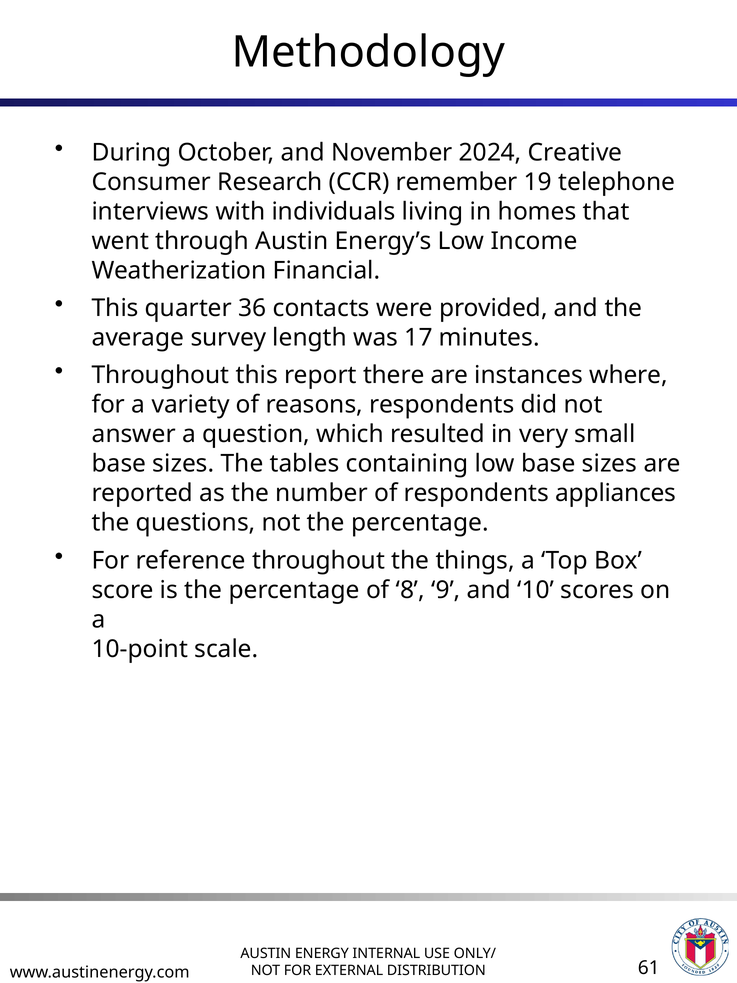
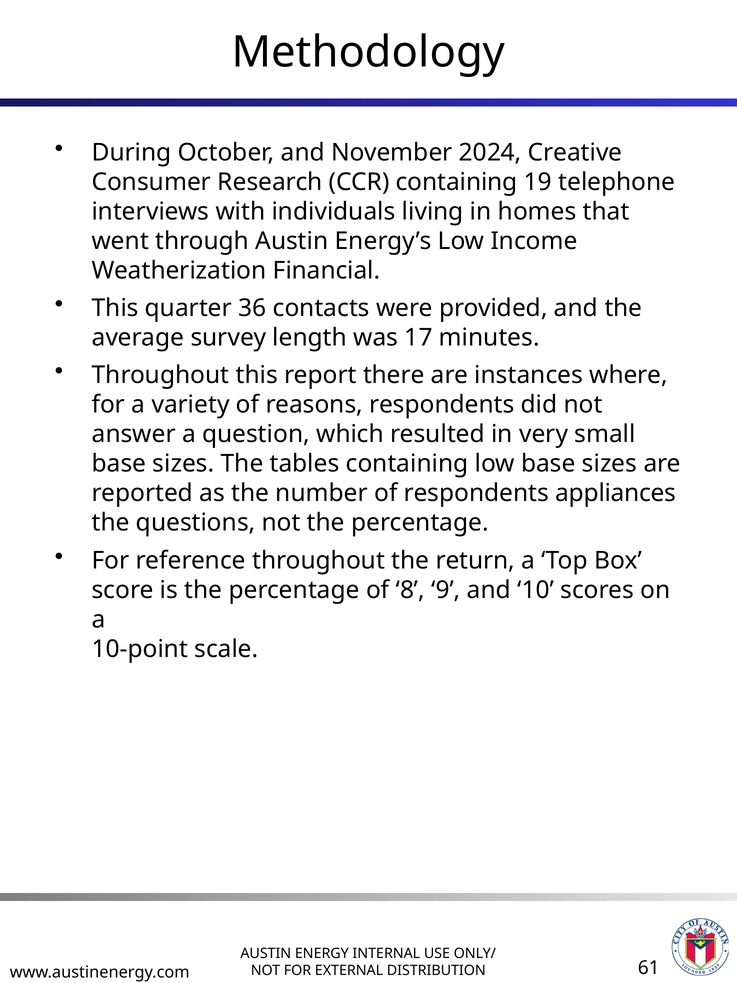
CCR remember: remember -> containing
things: things -> return
